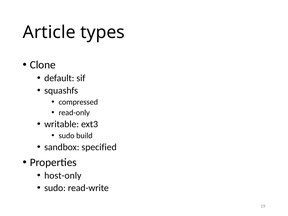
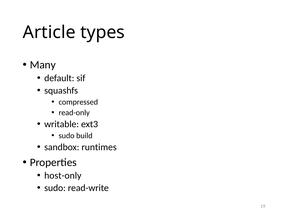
Clone: Clone -> Many
specified: specified -> runtimes
